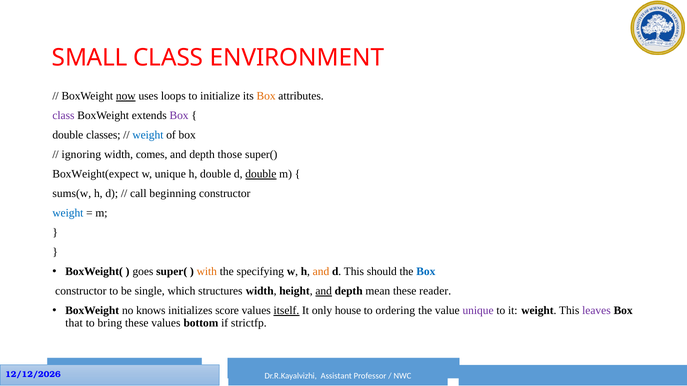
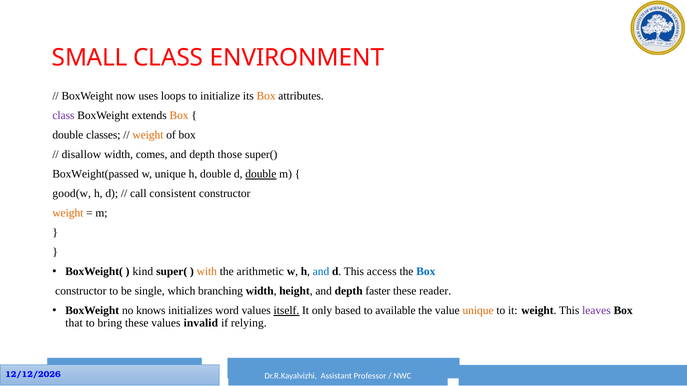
now underline: present -> none
Box at (179, 116) colour: purple -> orange
weight at (148, 135) colour: blue -> orange
ignoring: ignoring -> disallow
BoxWeight(expect: BoxWeight(expect -> BoxWeight(passed
sums(w: sums(w -> good(w
beginning: beginning -> consistent
weight at (68, 213) colour: blue -> orange
goes: goes -> kind
specifying: specifying -> arithmetic
and at (321, 272) colour: orange -> blue
should: should -> access
structures: structures -> branching
and at (324, 291) underline: present -> none
mean: mean -> faster
score: score -> word
house: house -> based
ordering: ordering -> available
unique at (478, 311) colour: purple -> orange
bottom: bottom -> invalid
strictfp: strictfp -> relying
